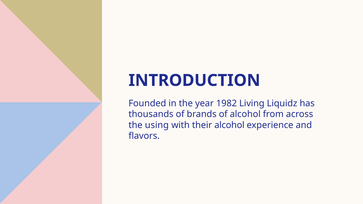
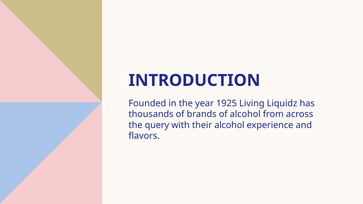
1982: 1982 -> 1925
using: using -> query
